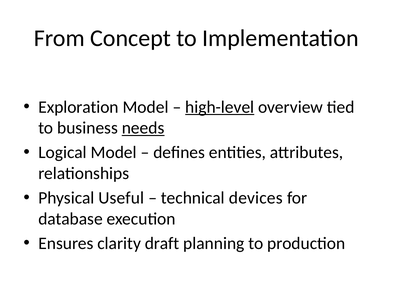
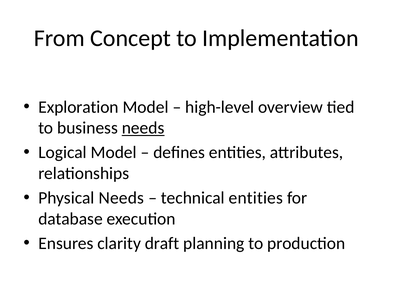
high-level underline: present -> none
Physical Useful: Useful -> Needs
technical devices: devices -> entities
